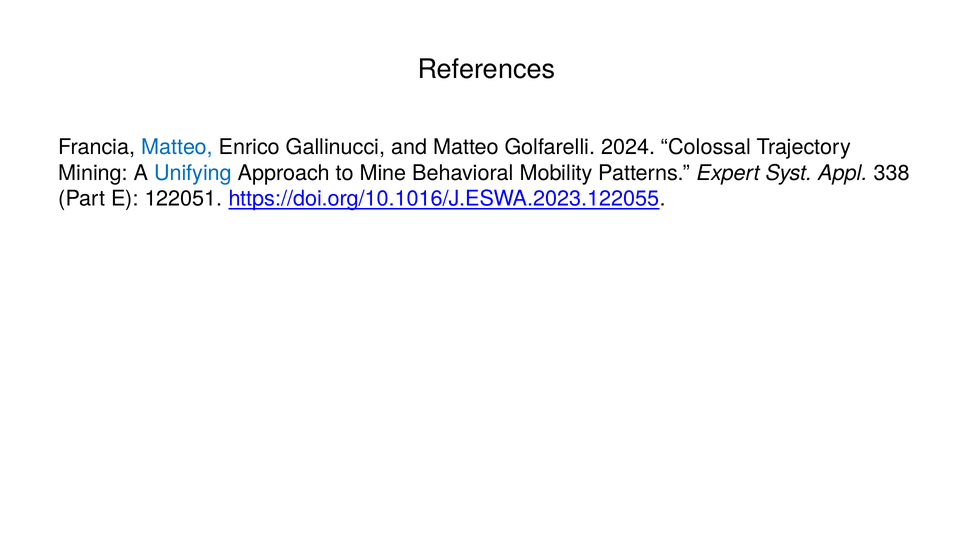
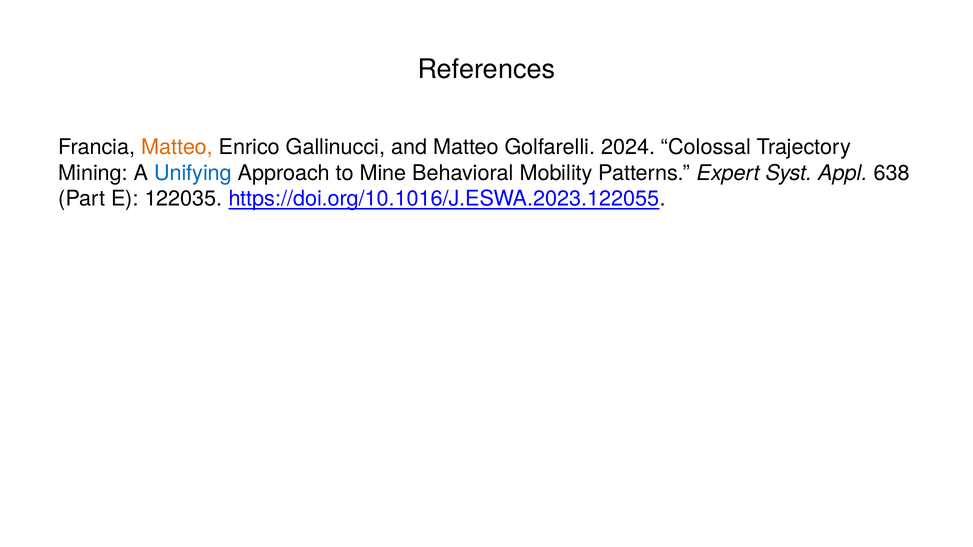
Matteo at (177, 147) colour: blue -> orange
338: 338 -> 638
122051: 122051 -> 122035
